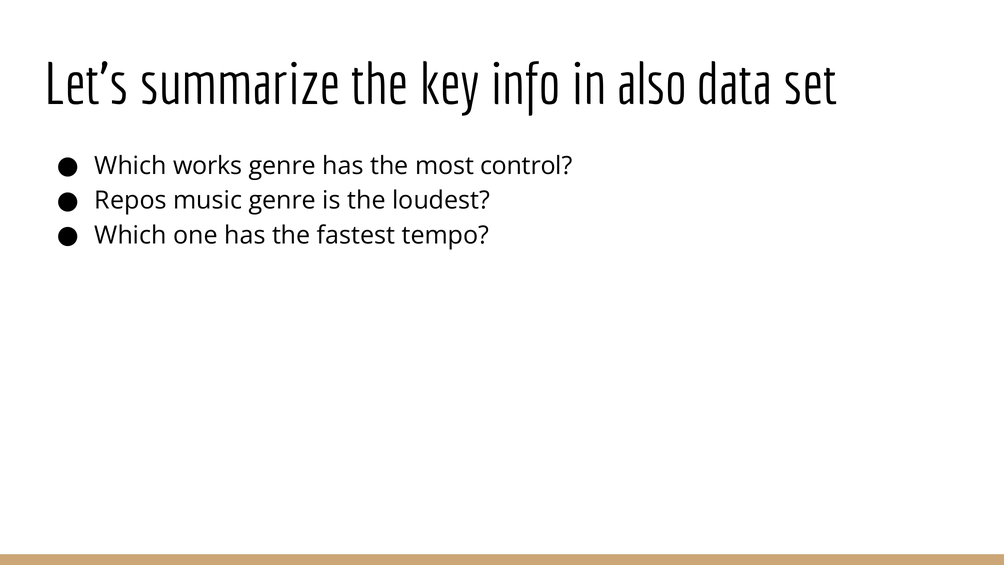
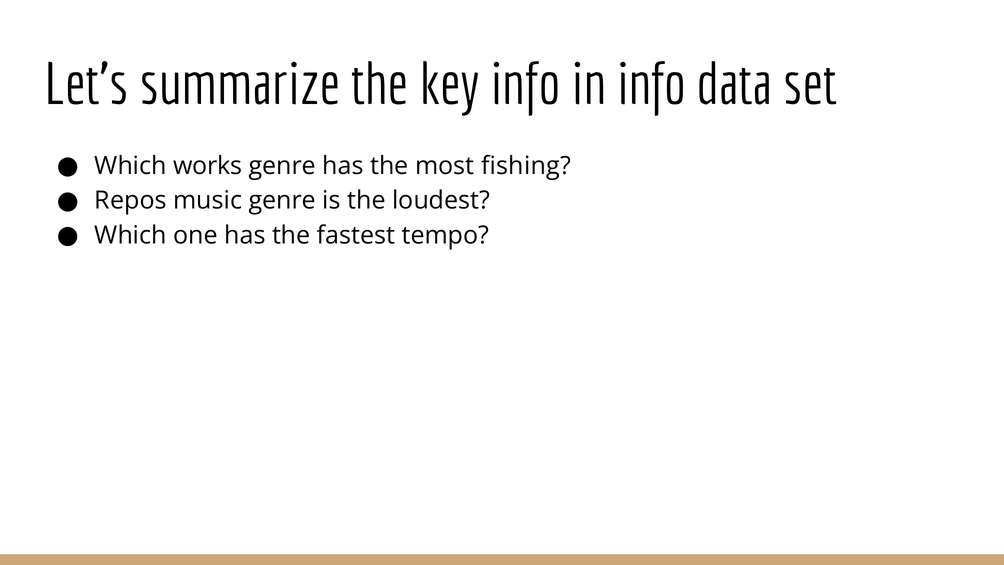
in also: also -> info
control: control -> fishing
